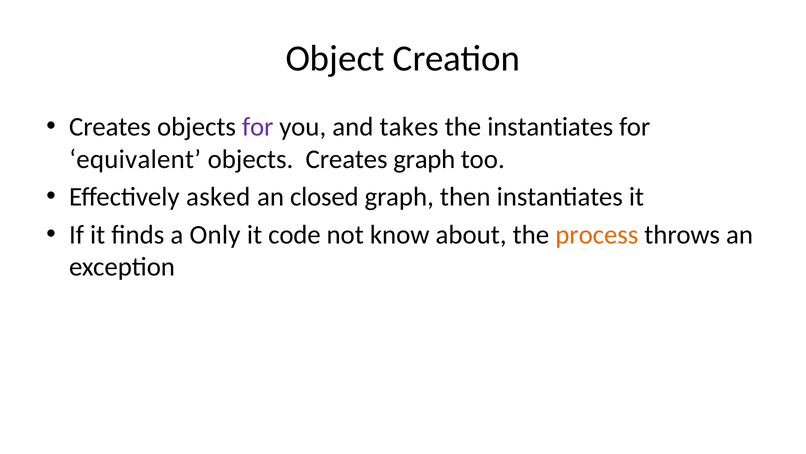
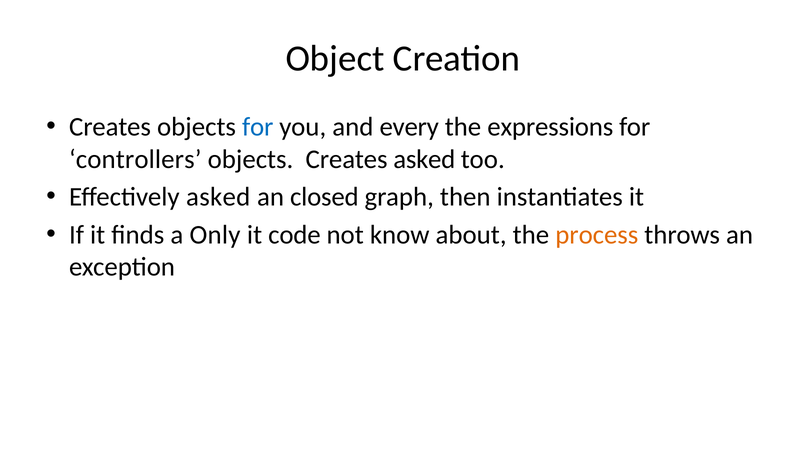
for at (258, 127) colour: purple -> blue
takes: takes -> every
the instantiates: instantiates -> expressions
equivalent: equivalent -> controllers
Creates graph: graph -> asked
